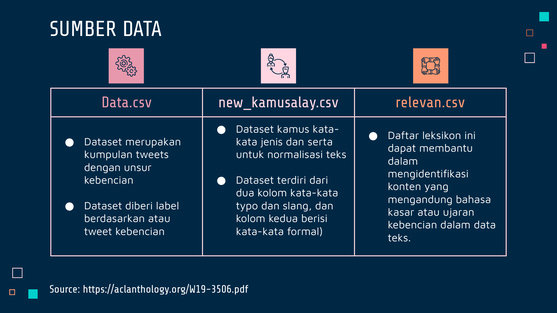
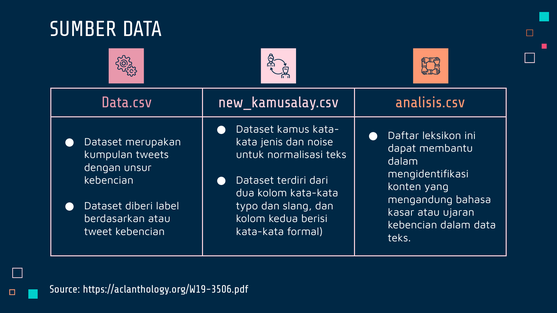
relevan.csv: relevan.csv -> analisis.csv
serta: serta -> noise
